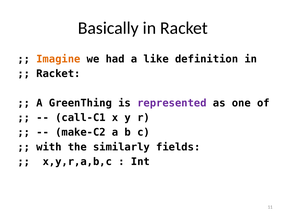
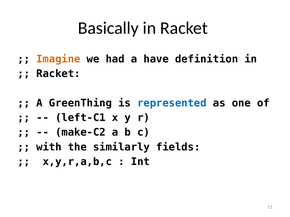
like: like -> have
represented colour: purple -> blue
call-C1: call-C1 -> left-C1
